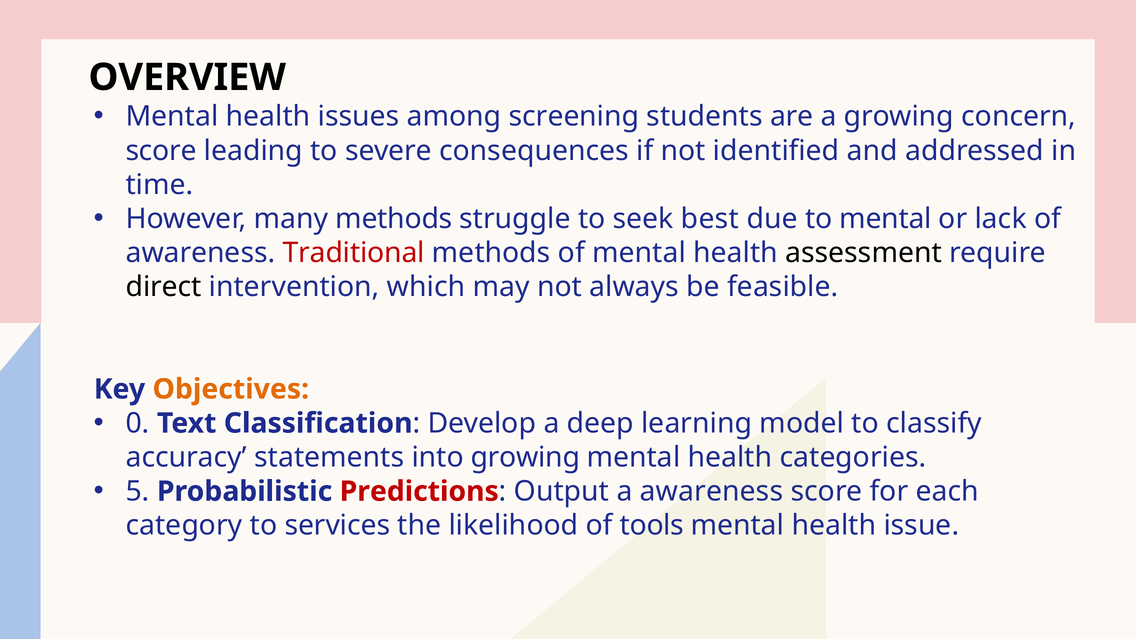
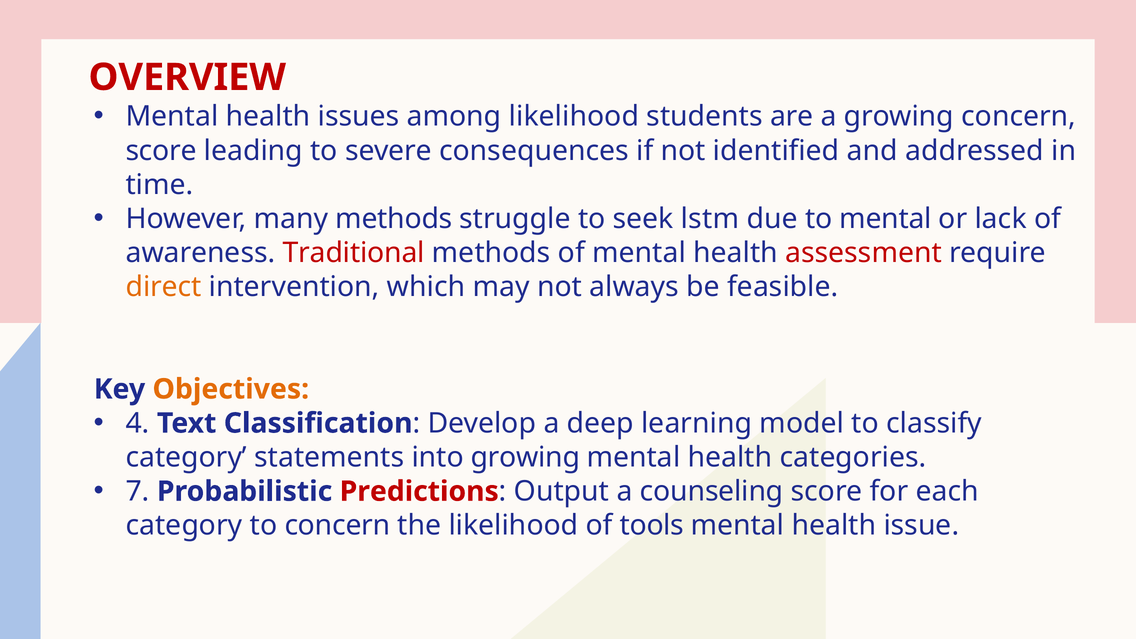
OVERVIEW colour: black -> red
among screening: screening -> likelihood
best: best -> lstm
assessment colour: black -> red
direct colour: black -> orange
0: 0 -> 4
accuracy at (186, 457): accuracy -> category
5: 5 -> 7
a awareness: awareness -> counseling
to services: services -> concern
